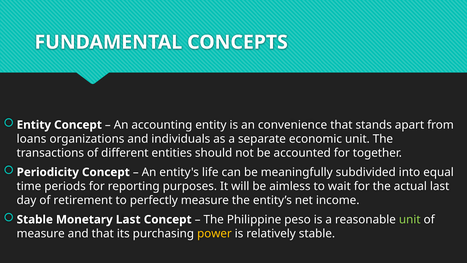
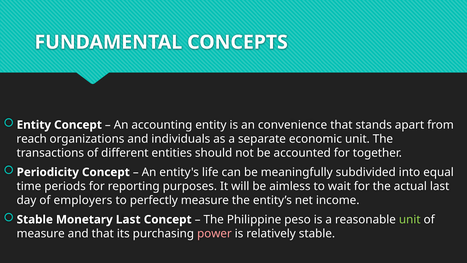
loans: loans -> reach
retirement: retirement -> employers
power colour: yellow -> pink
